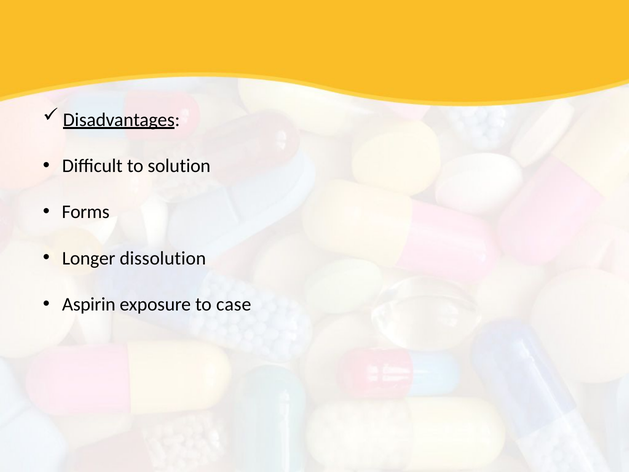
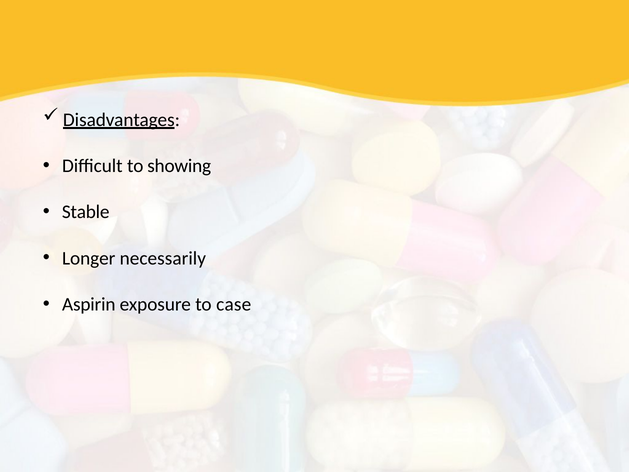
solution: solution -> showing
Forms: Forms -> Stable
dissolution: dissolution -> necessarily
